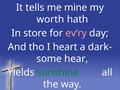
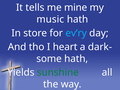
worth: worth -> music
ev’ry colour: pink -> light blue
hear at (76, 59): hear -> hath
